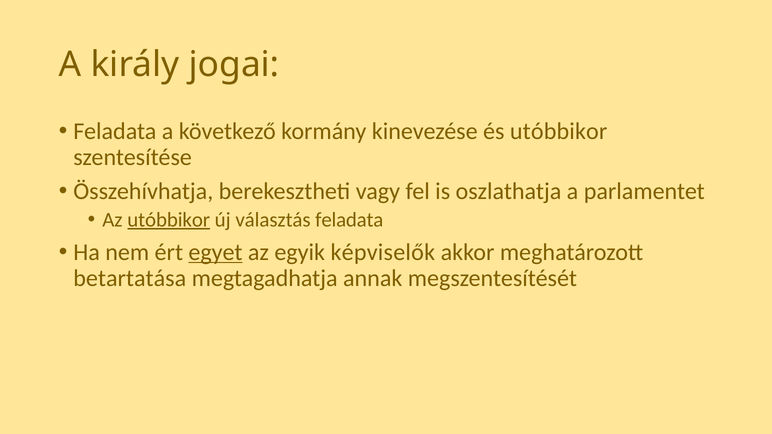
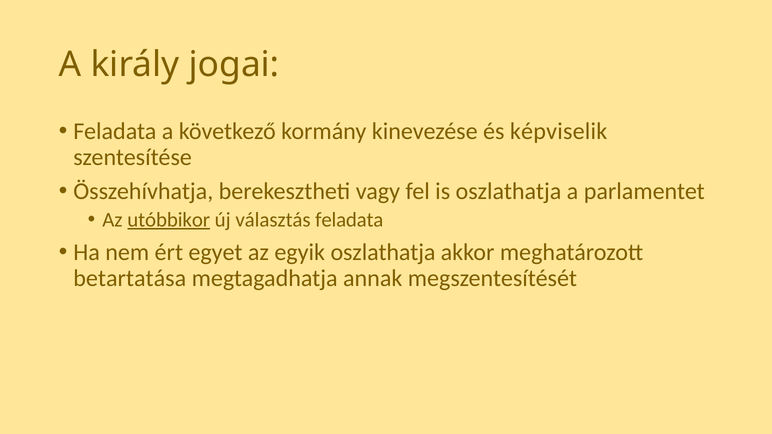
és utóbbikor: utóbbikor -> képviselik
egyet underline: present -> none
egyik képviselők: képviselők -> oszlathatja
